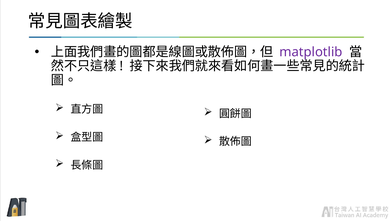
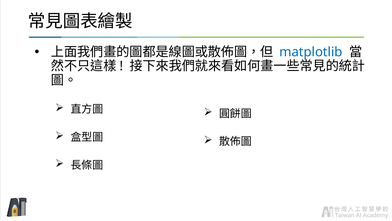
matplotlib colour: purple -> blue
